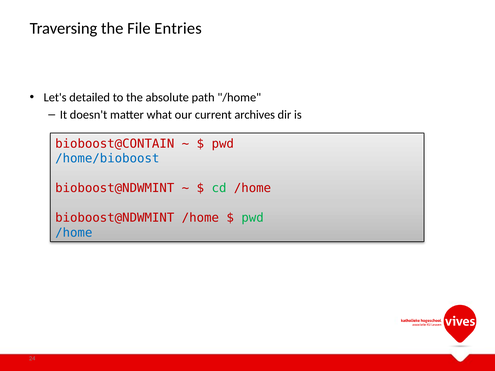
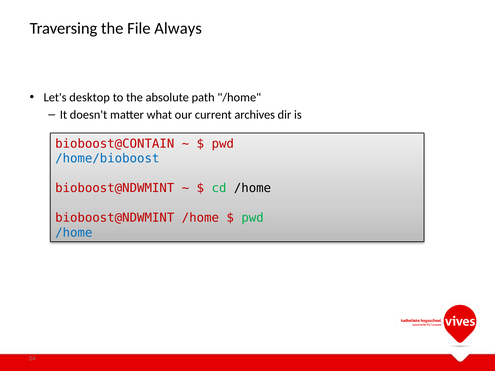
Entries: Entries -> Always
detailed: detailed -> desktop
/home at (252, 188) colour: red -> black
